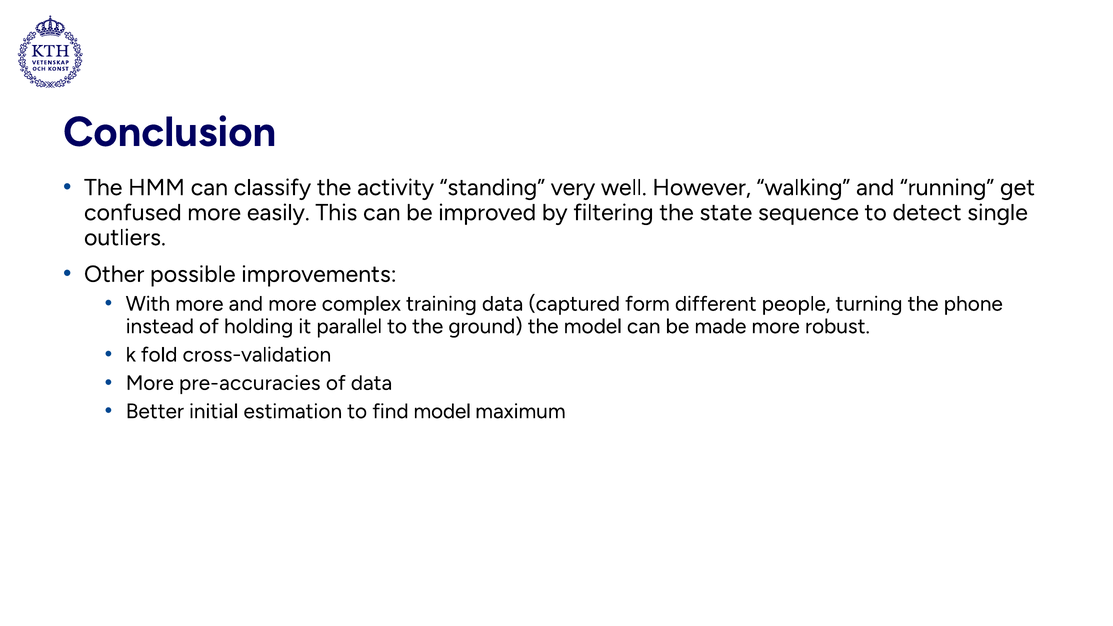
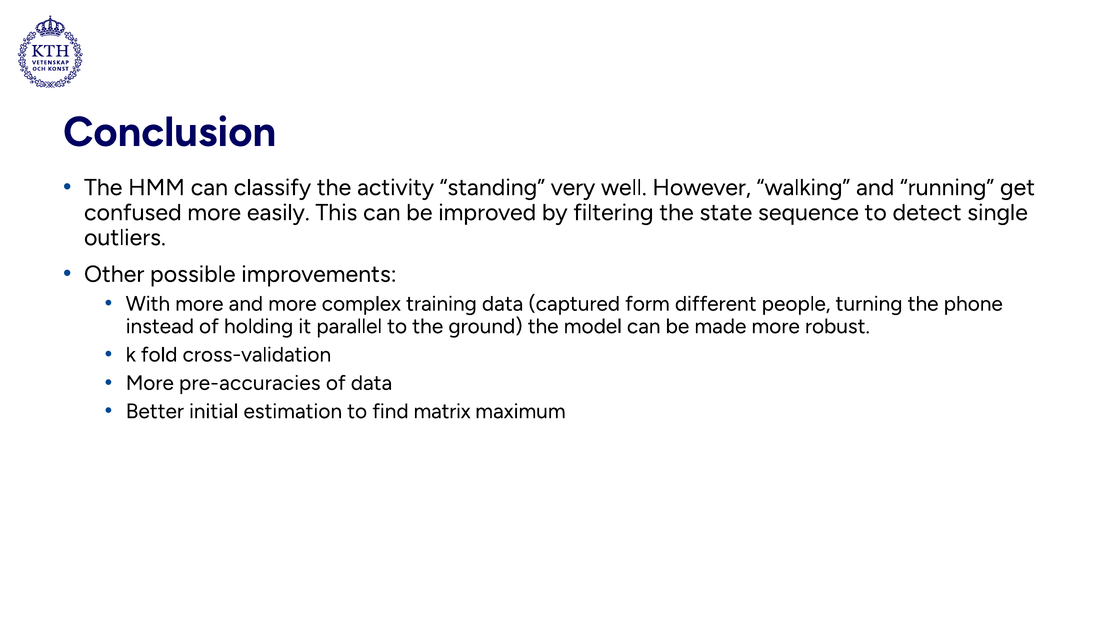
find model: model -> matrix
